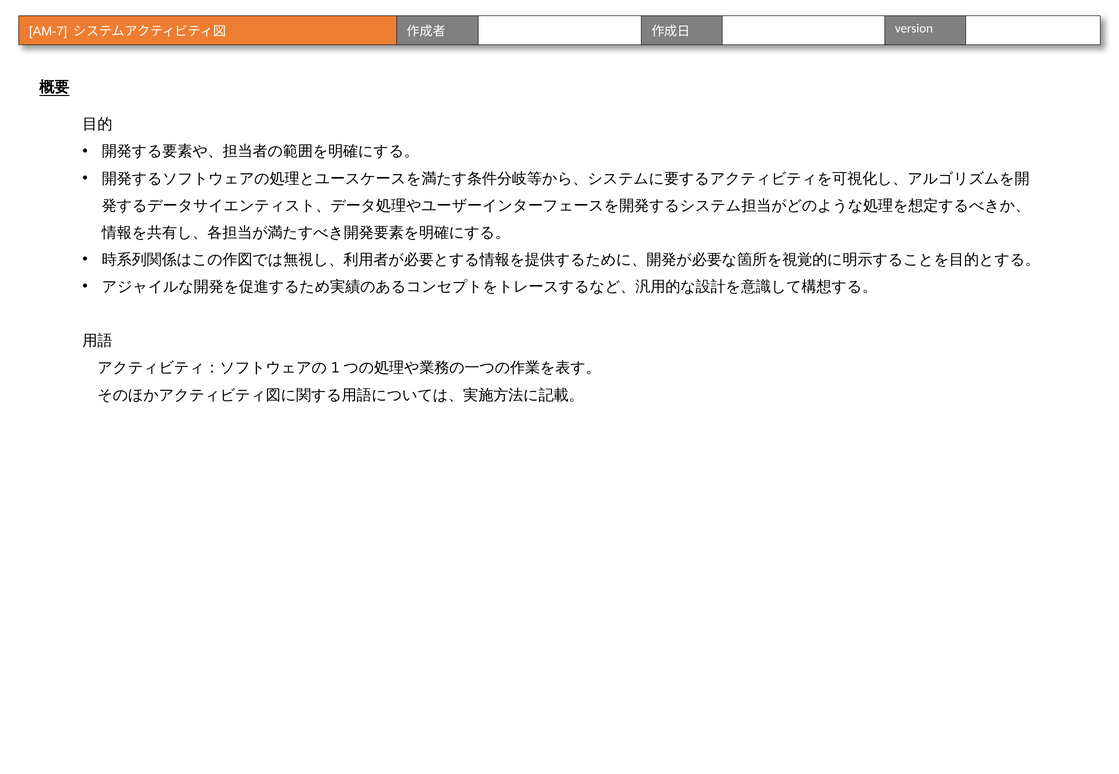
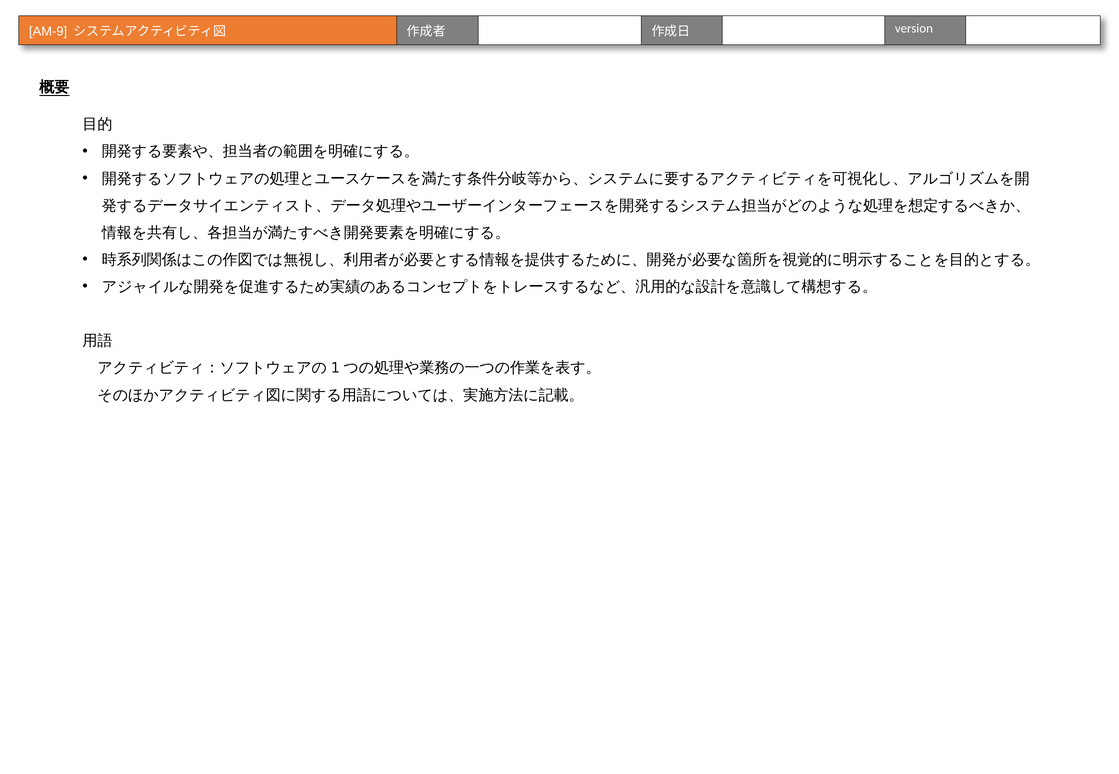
AM-7: AM-7 -> AM-9
